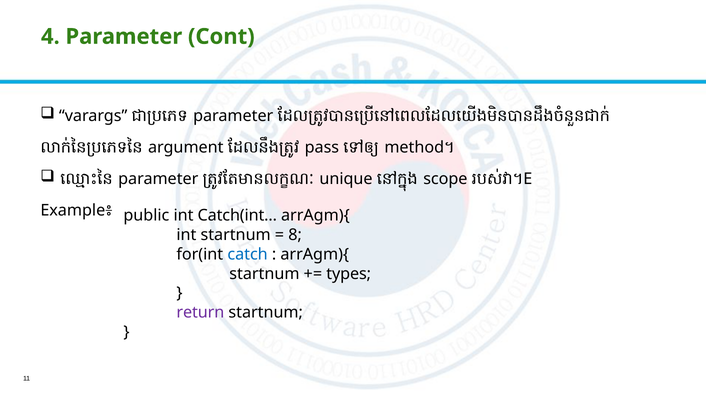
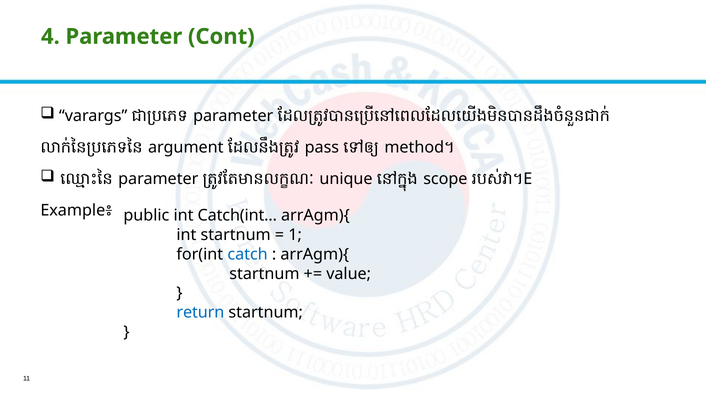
8: 8 -> 1
types: types -> value
return colour: purple -> blue
